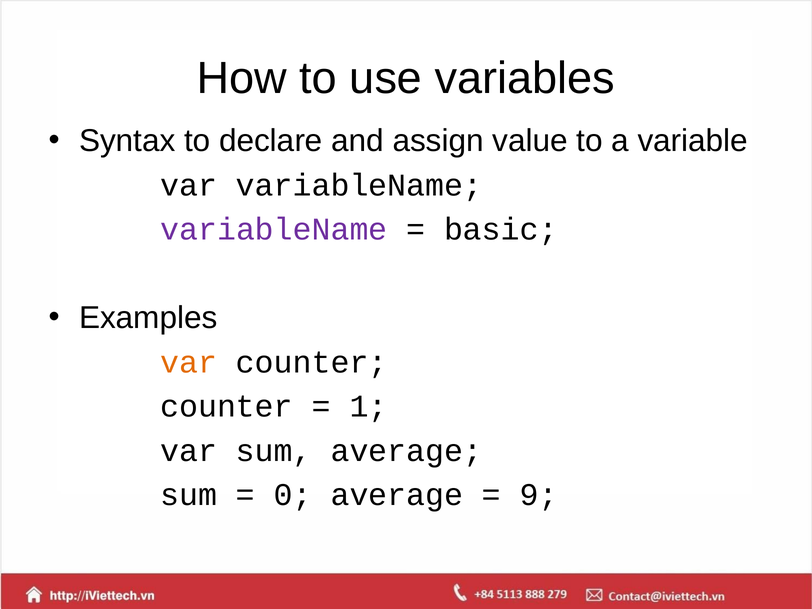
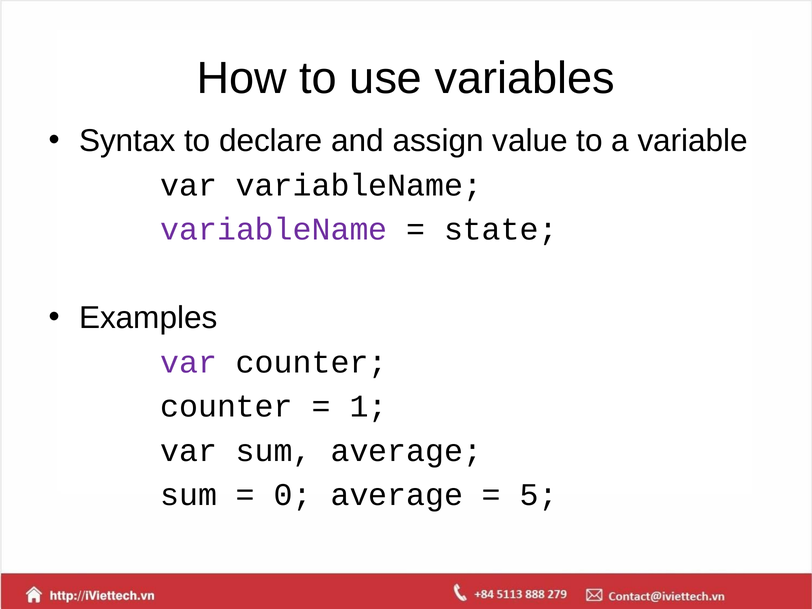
basic: basic -> state
var at (189, 362) colour: orange -> purple
9: 9 -> 5
